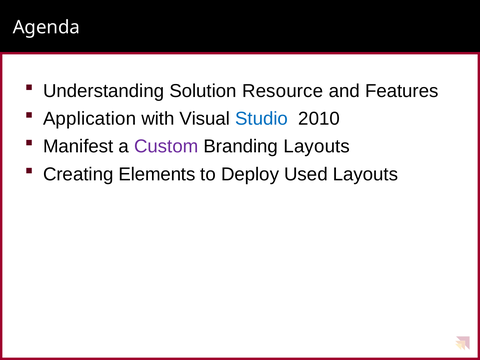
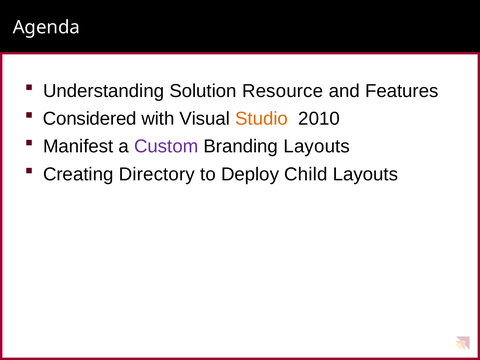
Application: Application -> Considered
Studio colour: blue -> orange
Elements: Elements -> Directory
Used: Used -> Child
